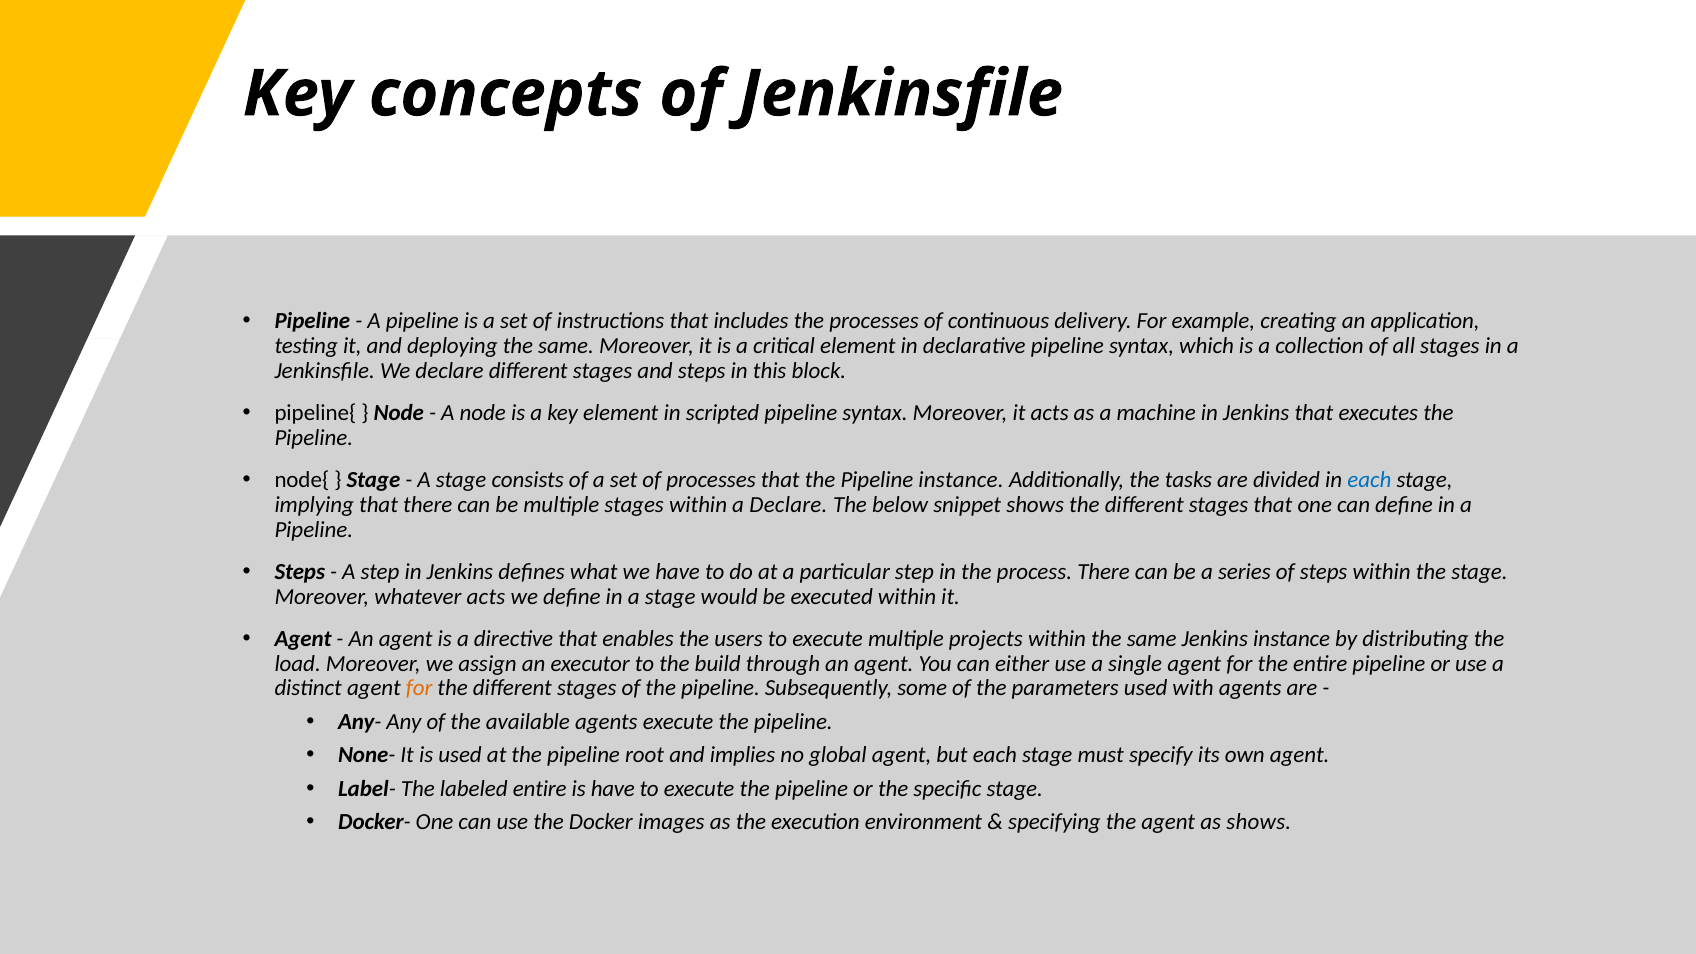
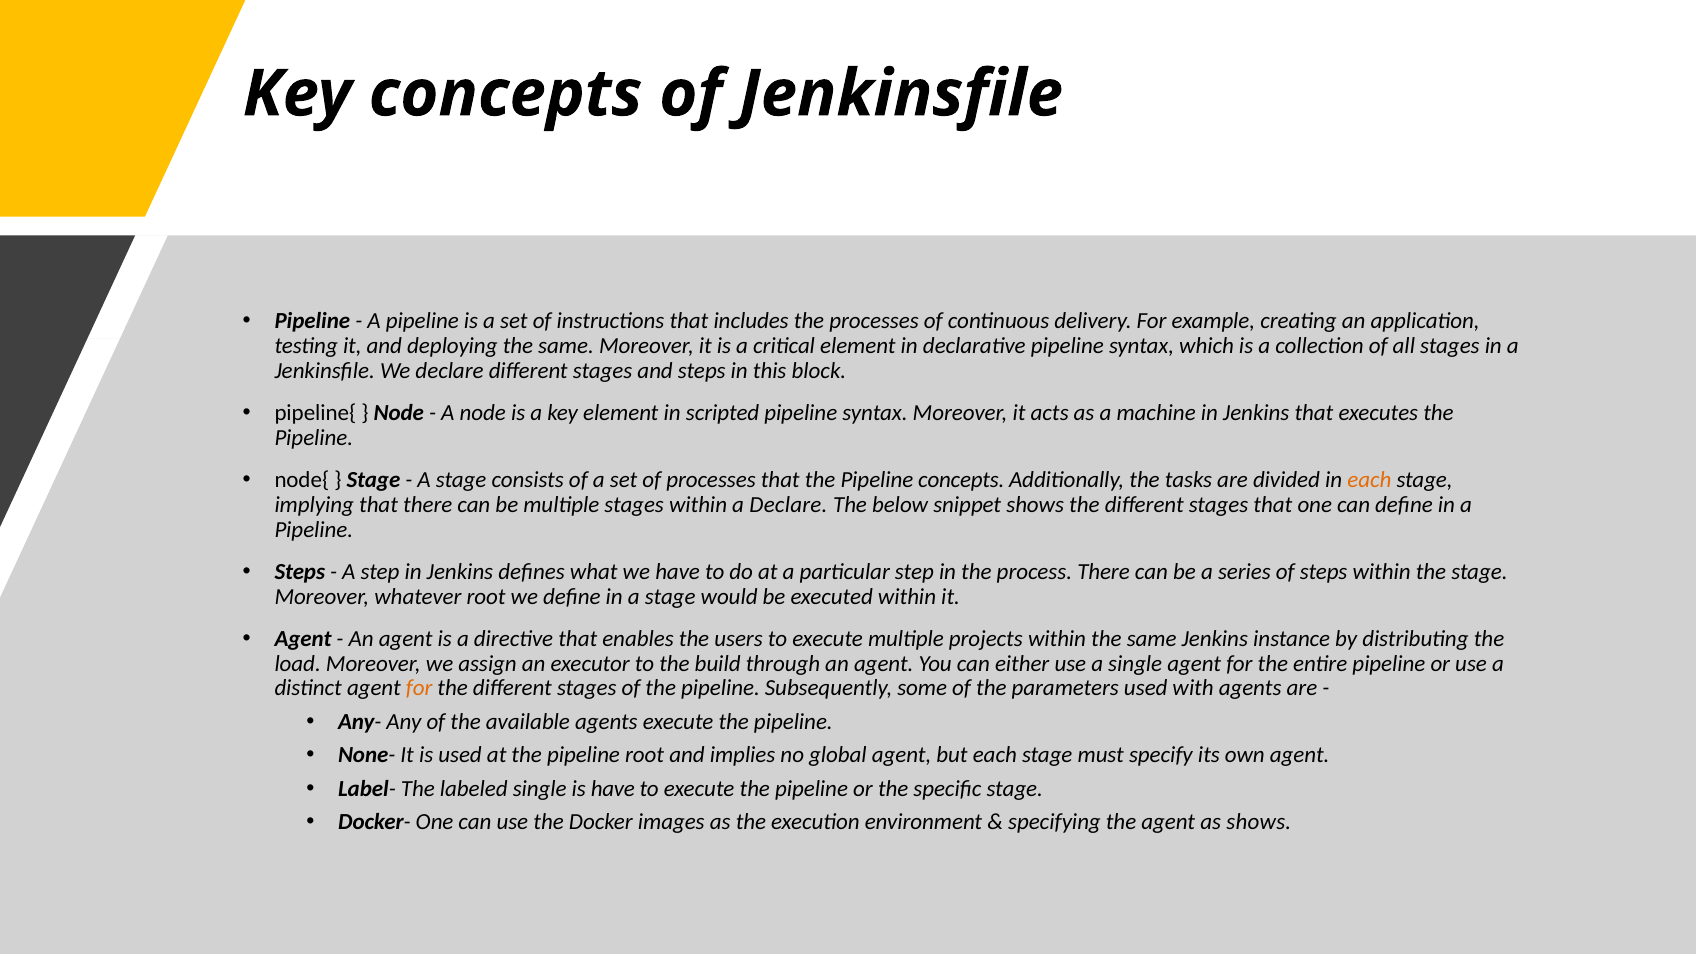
Pipeline instance: instance -> concepts
each at (1369, 480) colour: blue -> orange
whatever acts: acts -> root
labeled entire: entire -> single
